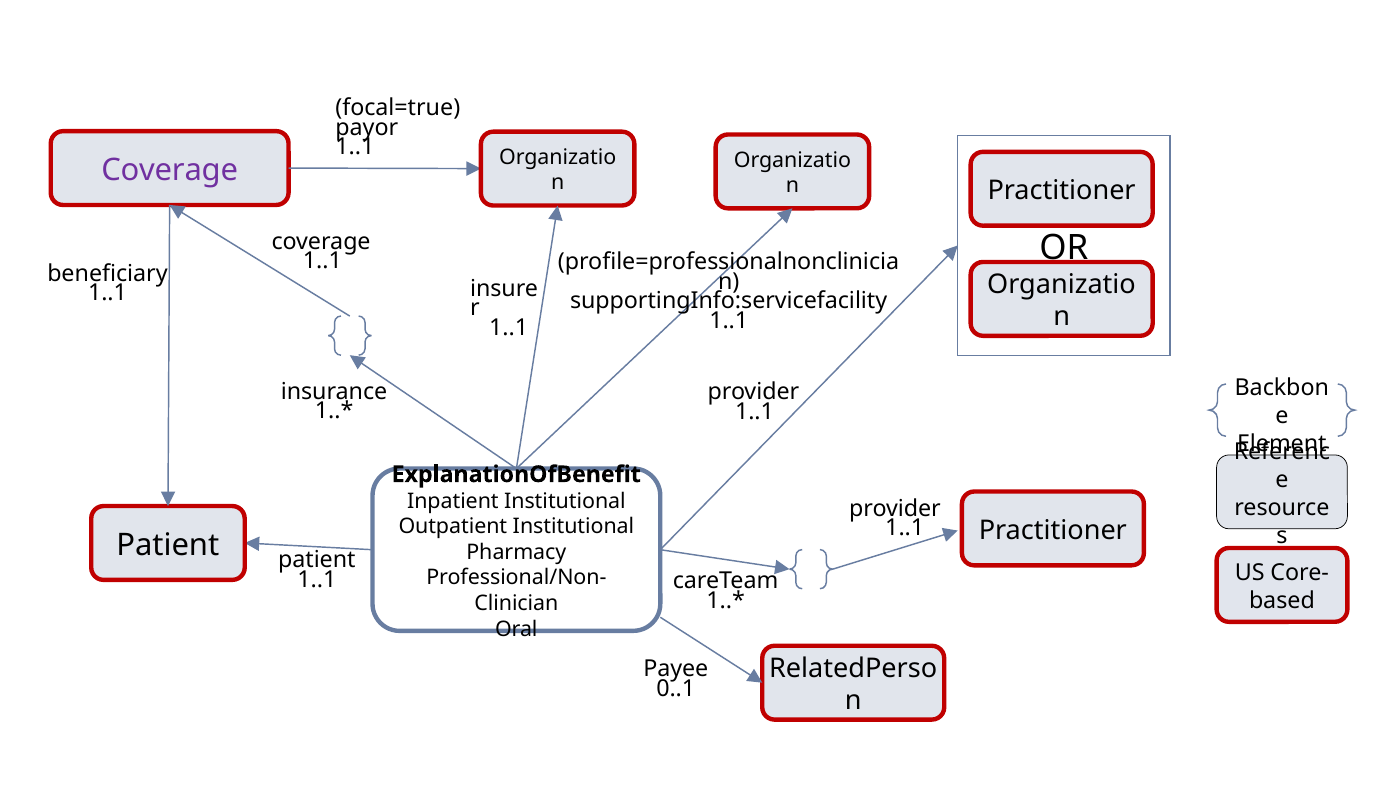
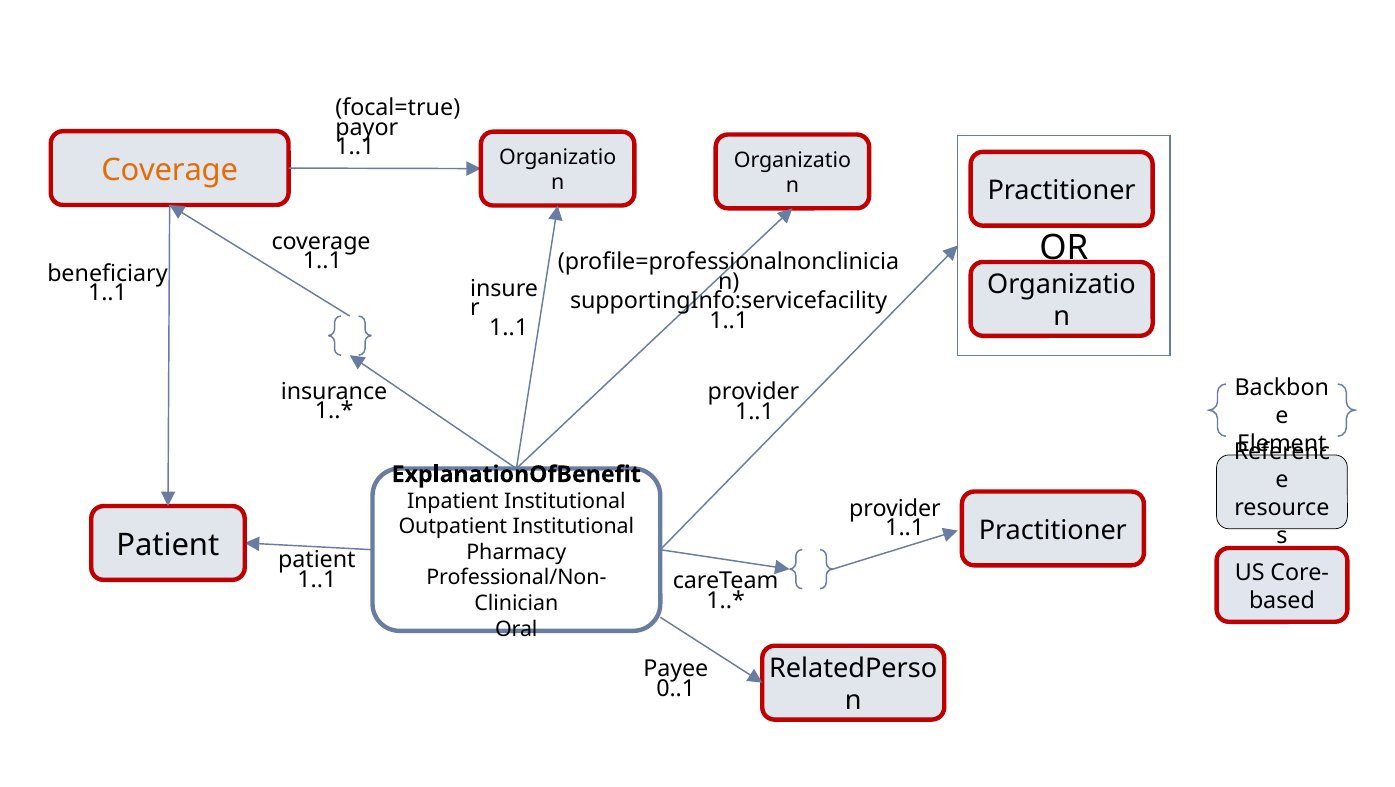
Coverage at (170, 170) colour: purple -> orange
